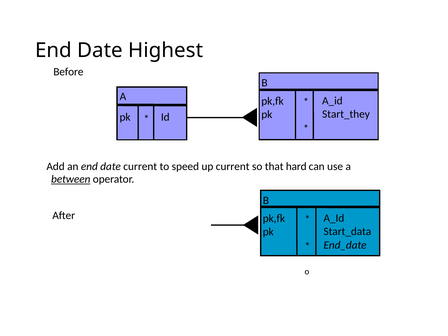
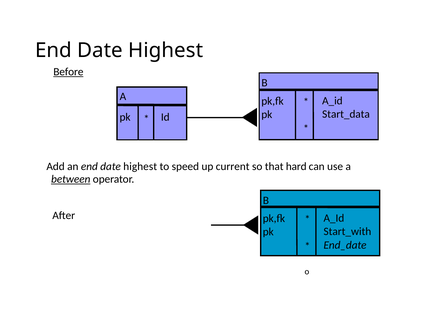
Before underline: none -> present
Start_they: Start_they -> Start_data
an end date current: current -> highest
Start_data: Start_data -> Start_with
